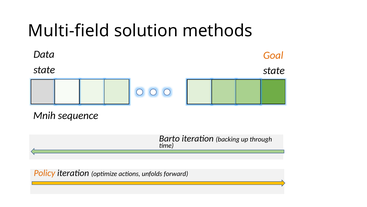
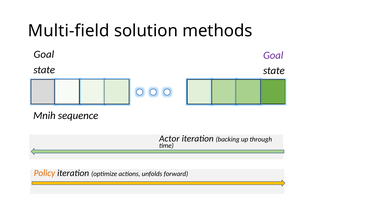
Data at (44, 54): Data -> Goal
Goal at (273, 55) colour: orange -> purple
Barto: Barto -> Actor
